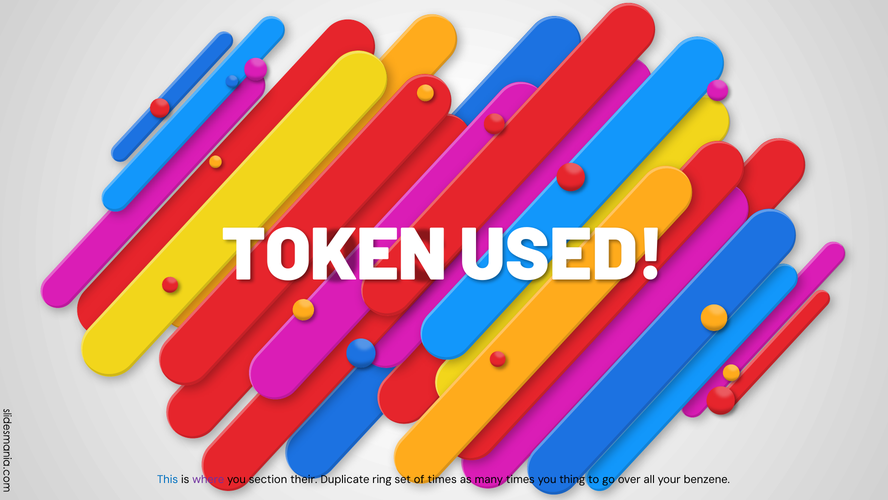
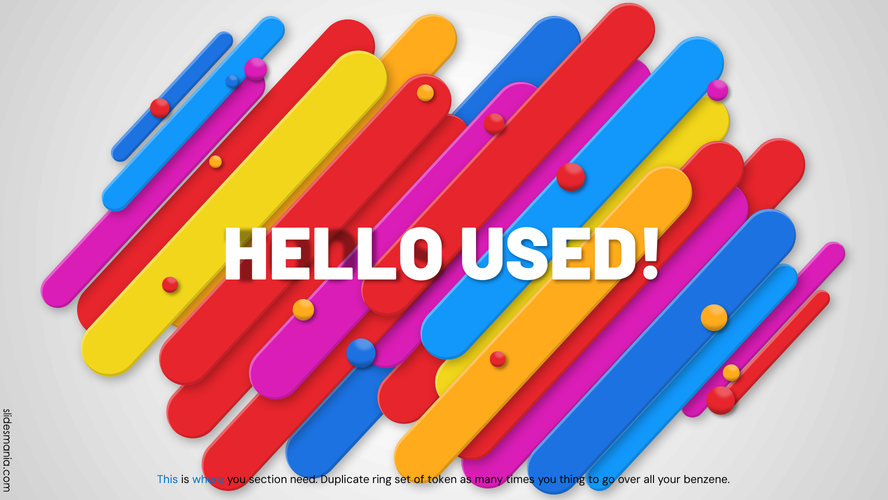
TOKEN: TOKEN -> HELLO
where colour: purple -> blue
their: their -> need
of times: times -> token
